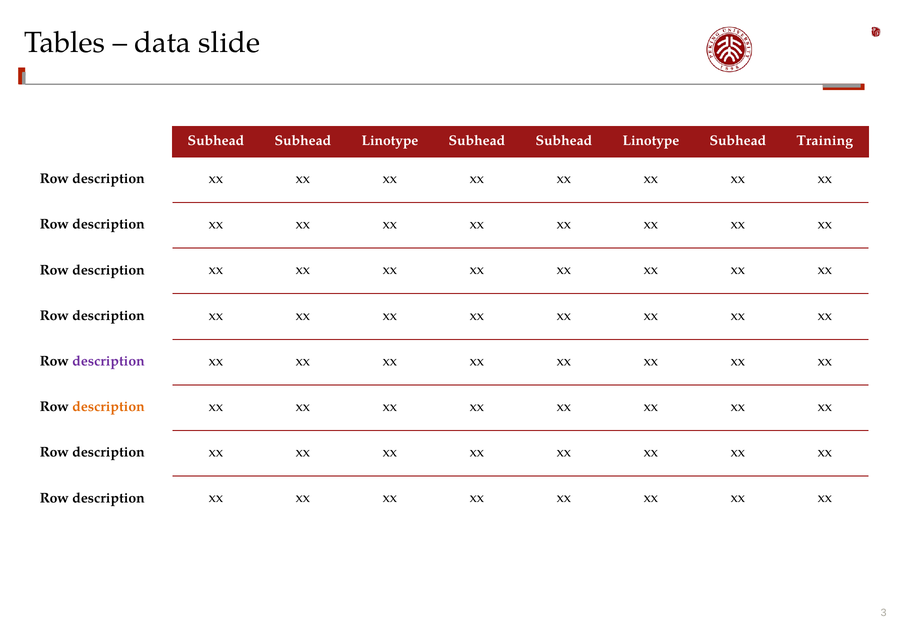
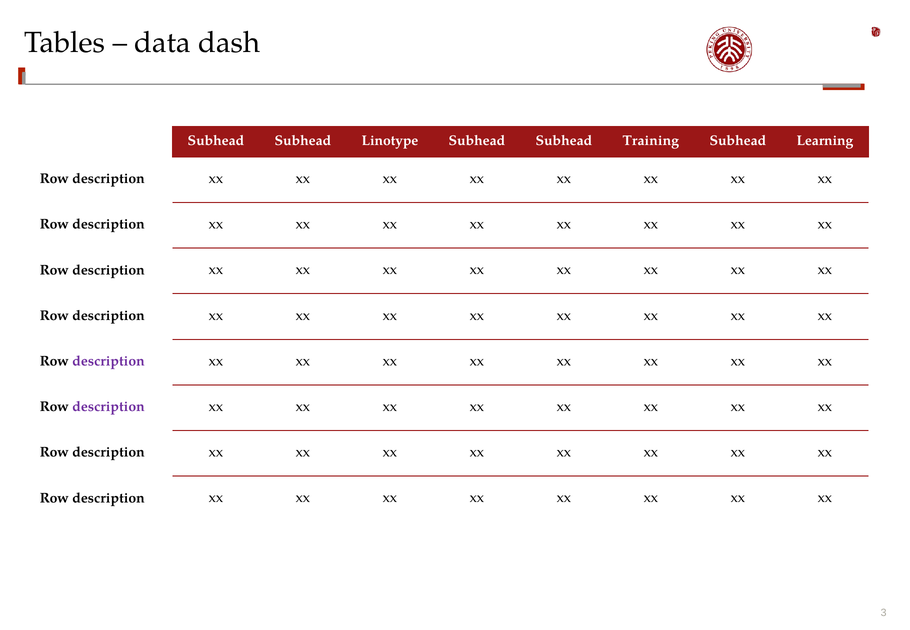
slide: slide -> dash
Linotype at (651, 141): Linotype -> Training
Training: Training -> Learning
description at (109, 407) colour: orange -> purple
